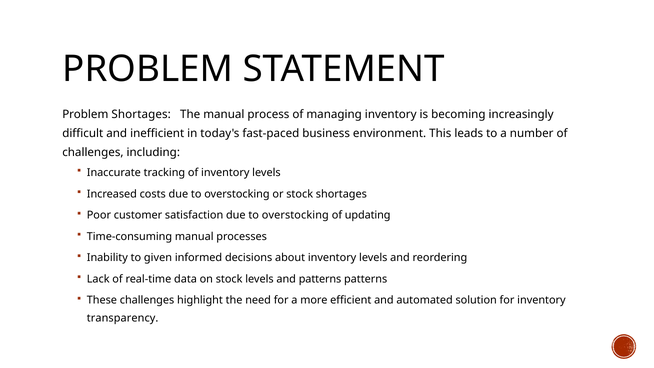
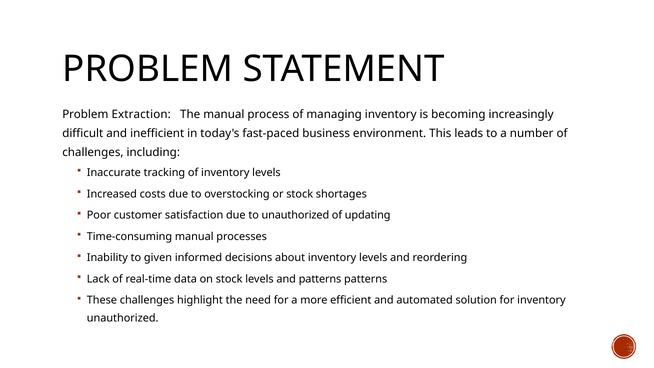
Problem Shortages: Shortages -> Extraction
satisfaction due to overstocking: overstocking -> unauthorized
transparency at (123, 318): transparency -> unauthorized
